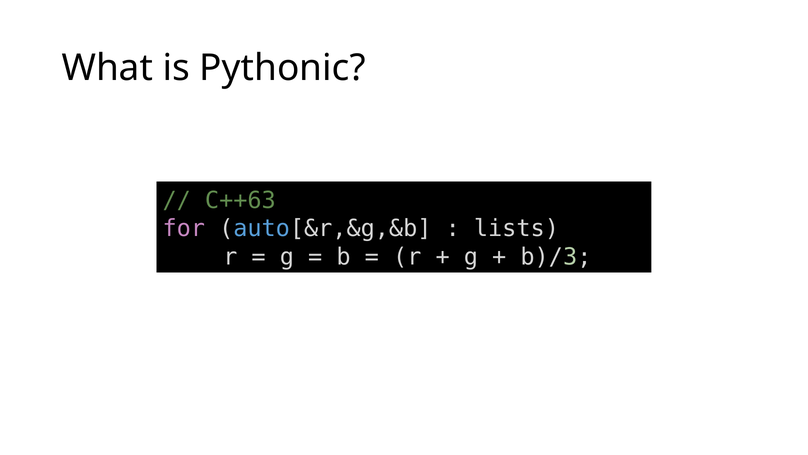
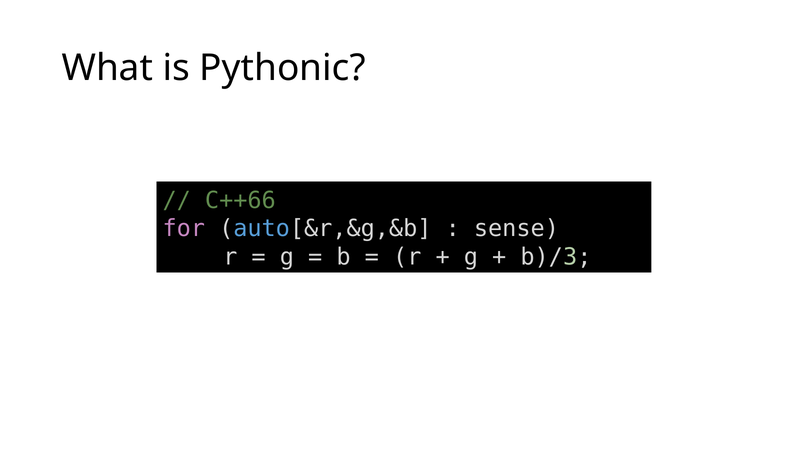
C++63: C++63 -> C++66
lists: lists -> sense
